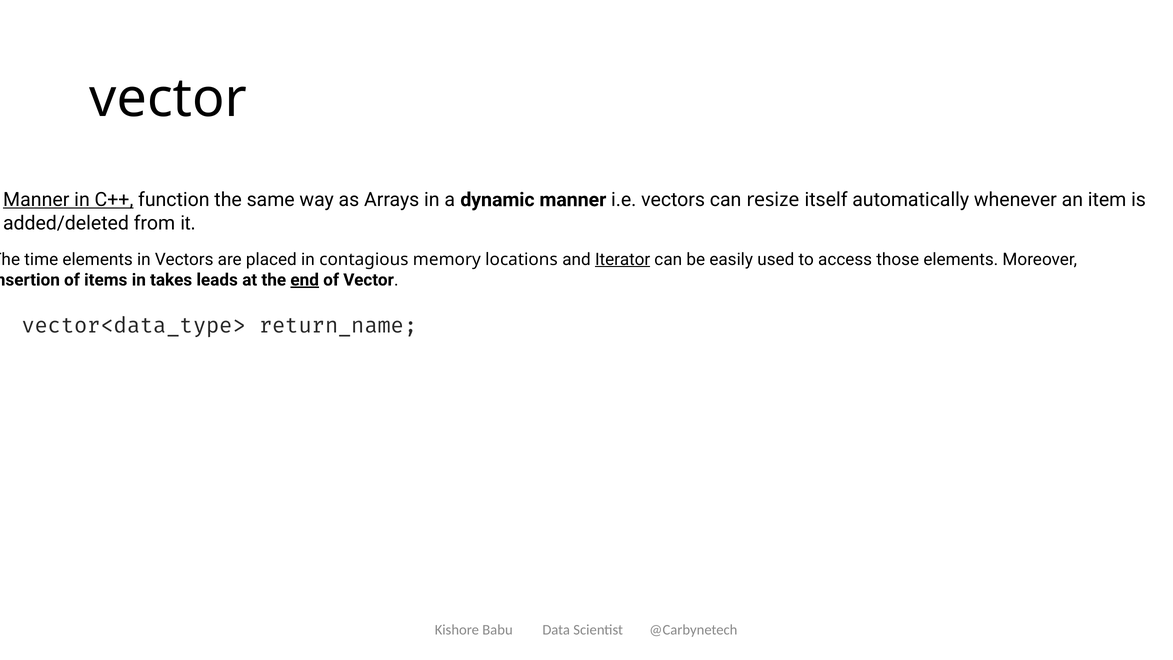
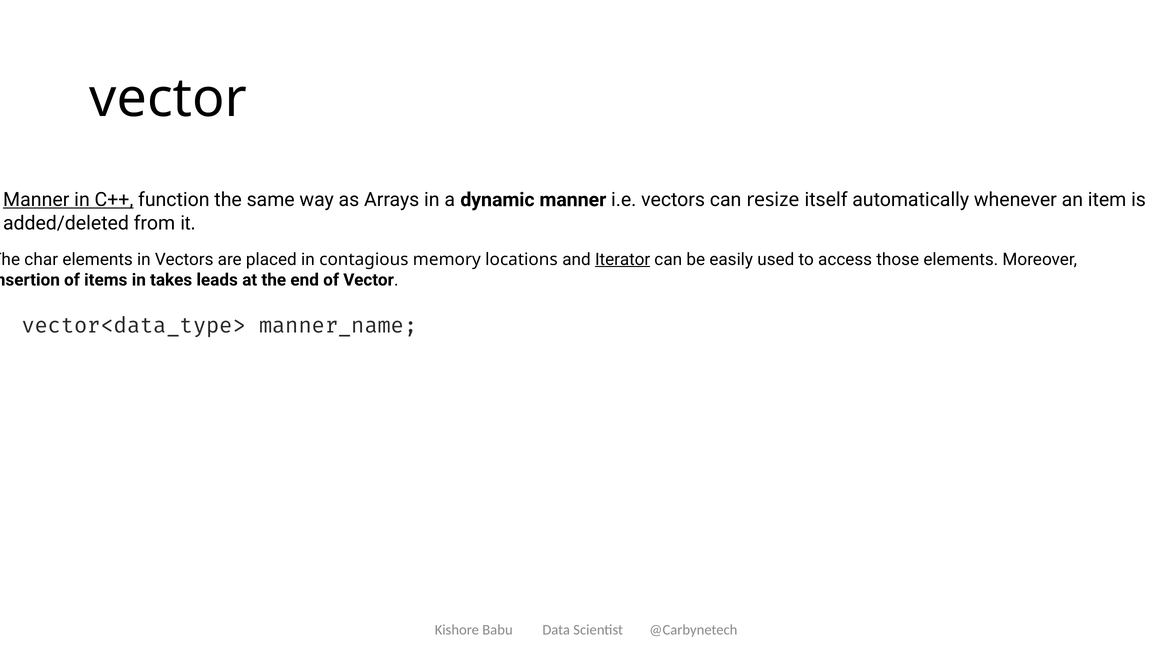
time: time -> char
end underline: present -> none
return_name: return_name -> manner_name
